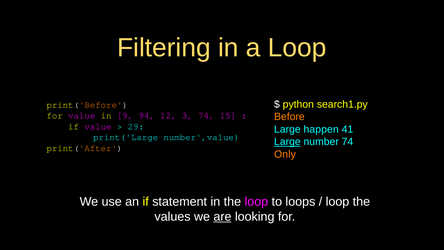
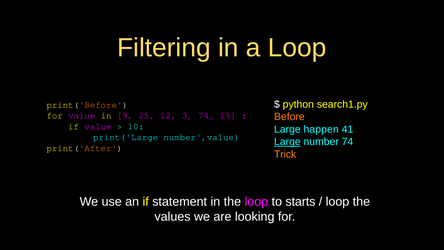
94: 94 -> 25
29: 29 -> 10
Only: Only -> Trick
loops: loops -> starts
are underline: present -> none
